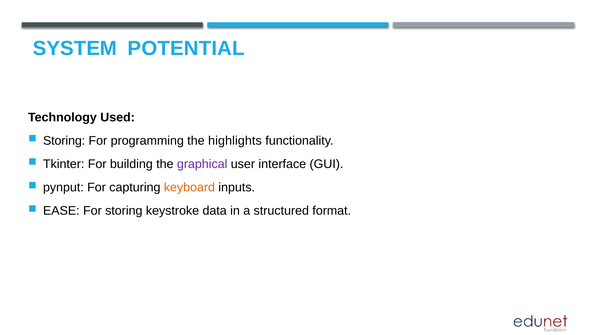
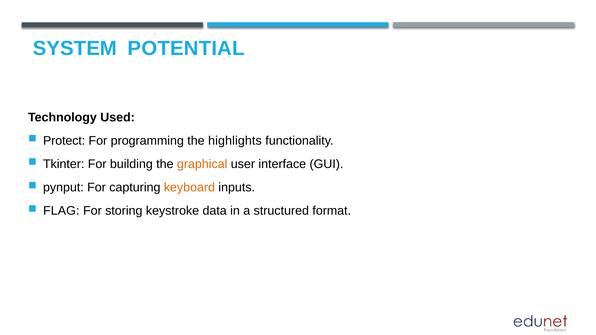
Storing at (64, 141): Storing -> Protect
graphical colour: purple -> orange
EASE: EASE -> FLAG
